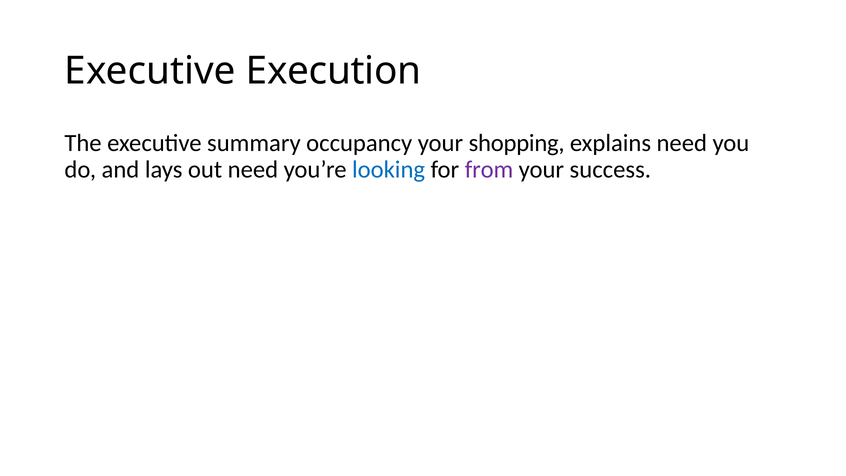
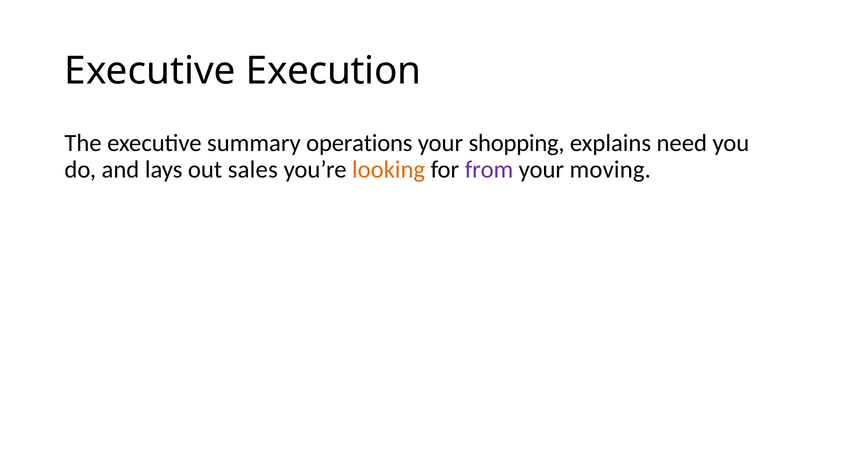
occupancy: occupancy -> operations
out need: need -> sales
looking colour: blue -> orange
success: success -> moving
